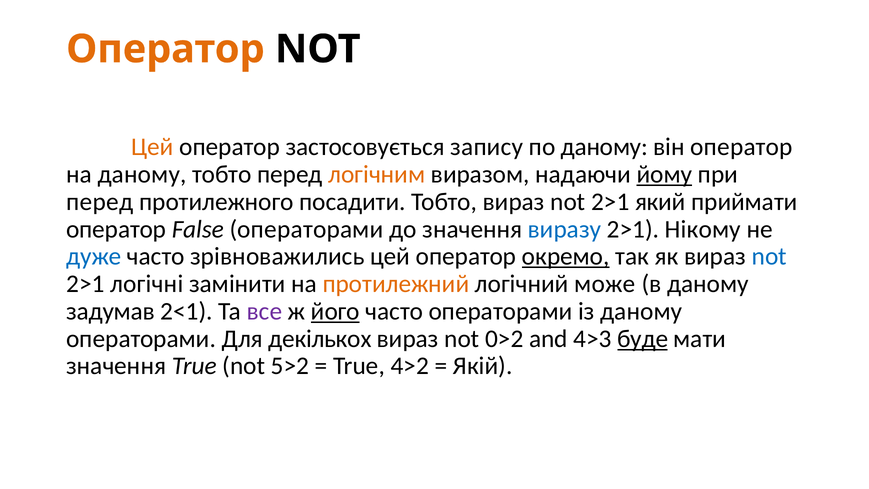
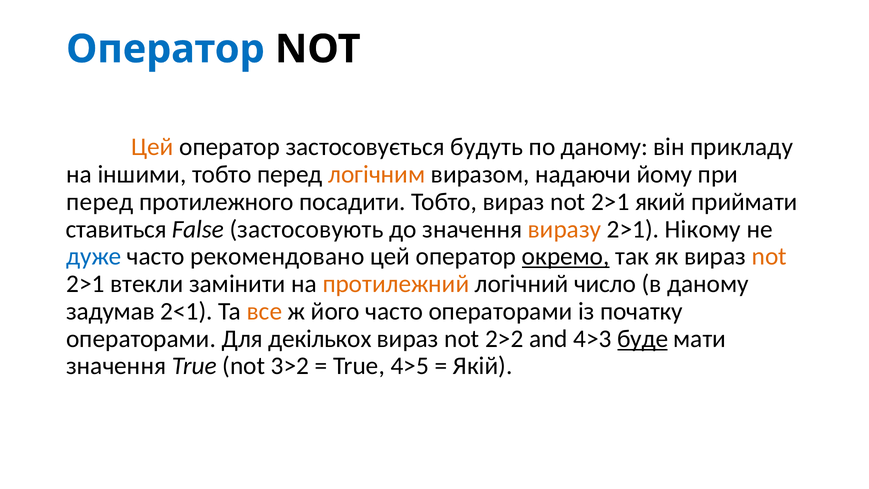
Оператор at (165, 49) colour: orange -> blue
запису: запису -> будуть
він оператор: оператор -> прикладу
на даному: даному -> іншими
йому underline: present -> none
оператор at (116, 229): оператор -> ставиться
False операторами: операторами -> застосовують
виразу colour: blue -> orange
зрівноважились: зрівноважились -> рекомендовано
not at (769, 256) colour: blue -> orange
логічні: логічні -> втекли
може: може -> число
все colour: purple -> orange
його underline: present -> none
із даному: даному -> початку
0>2: 0>2 -> 2>2
5>2: 5>2 -> 3>2
4>2: 4>2 -> 4>5
